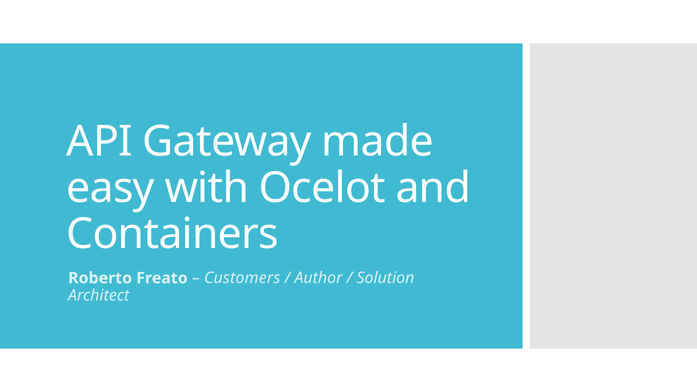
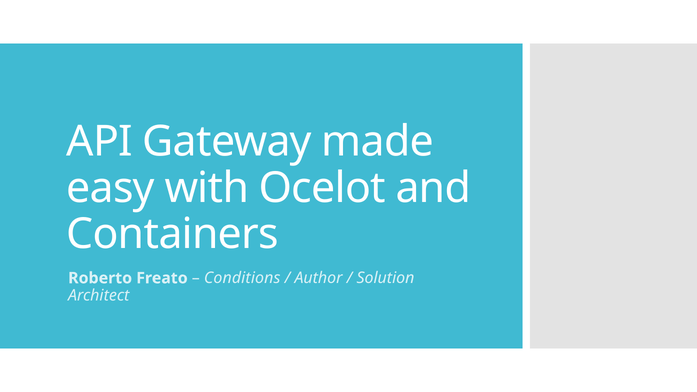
Customers: Customers -> Conditions
